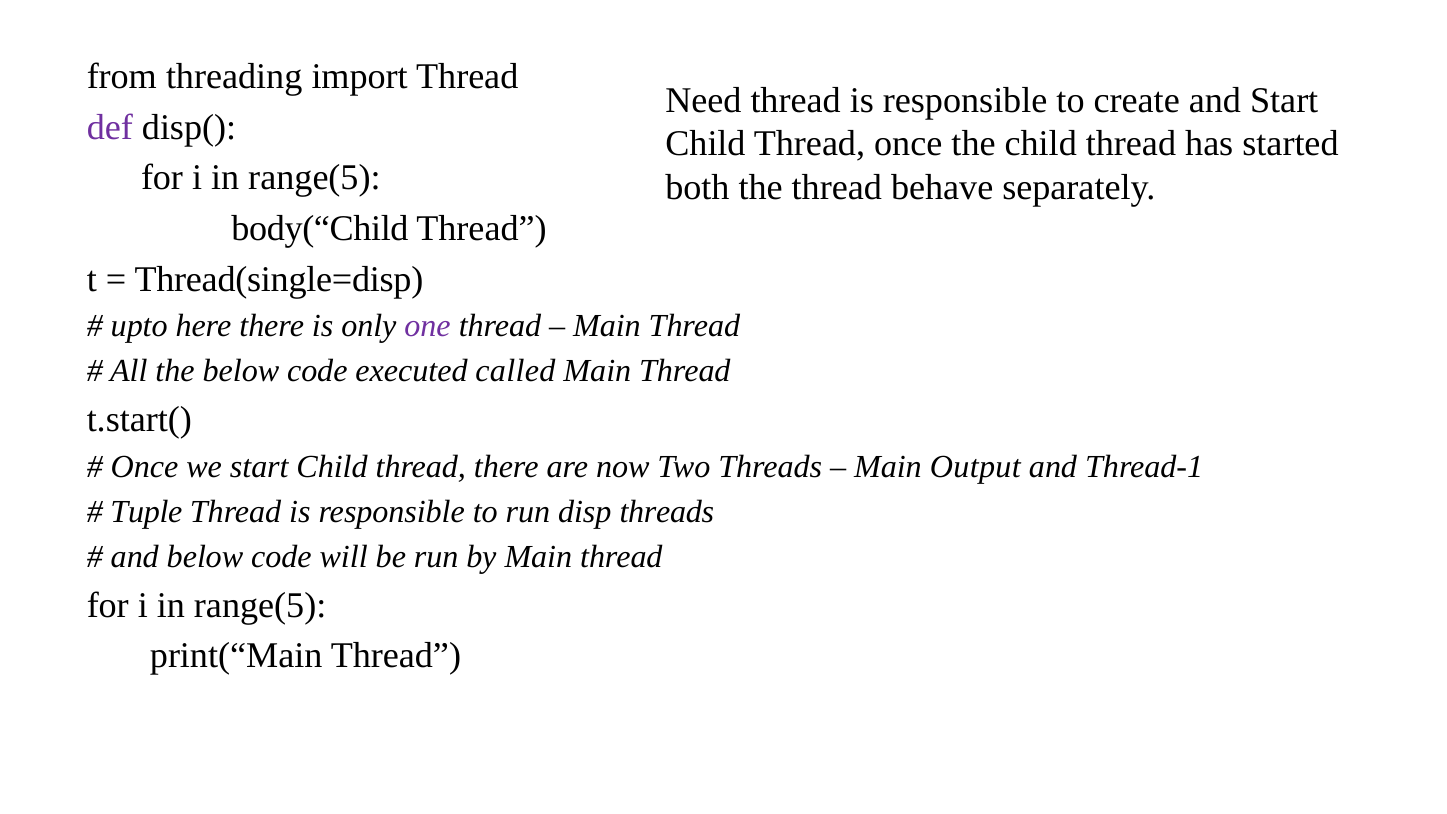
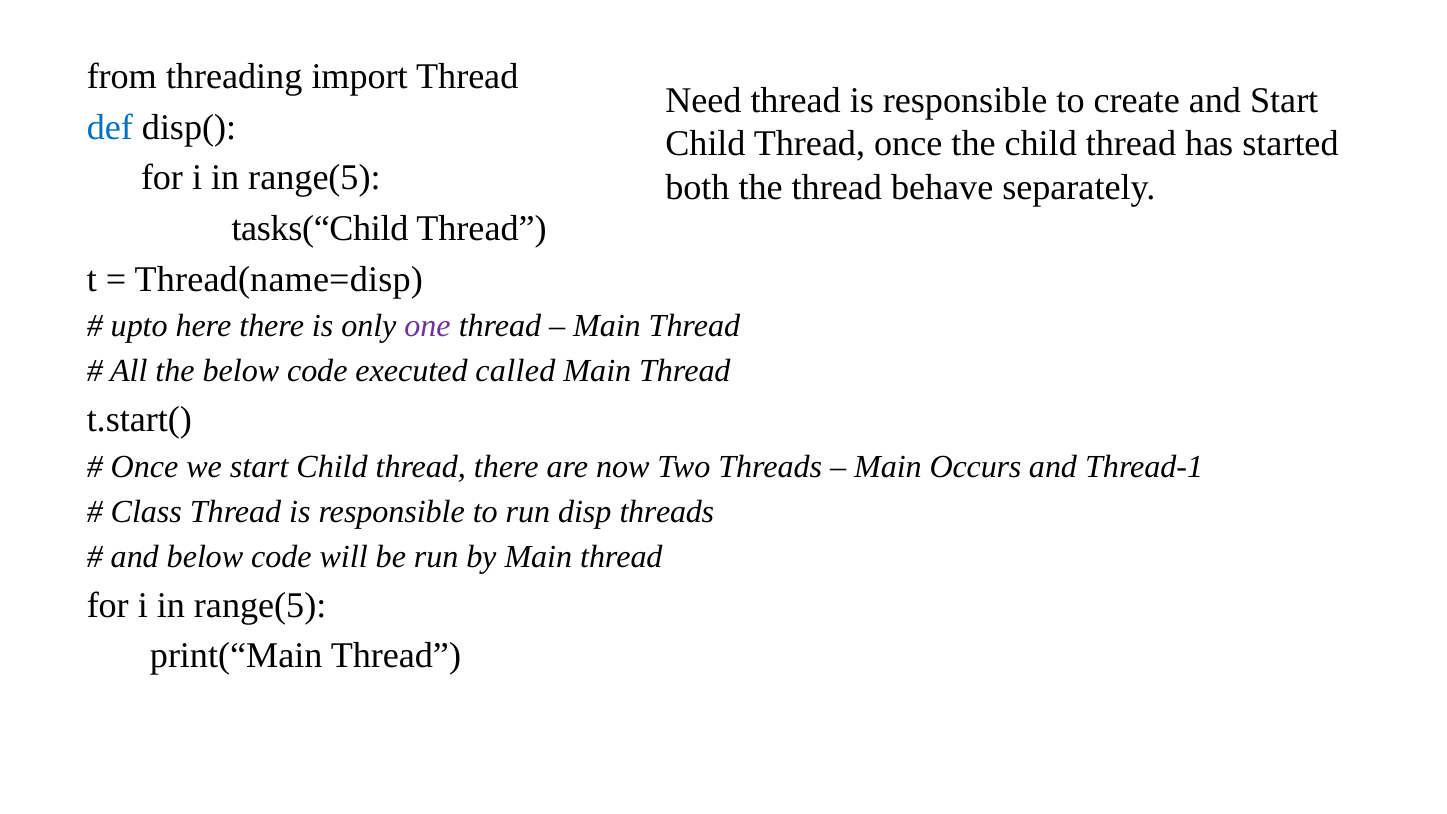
def colour: purple -> blue
body(“Child: body(“Child -> tasks(“Child
Thread(single=disp: Thread(single=disp -> Thread(name=disp
Output: Output -> Occurs
Tuple: Tuple -> Class
